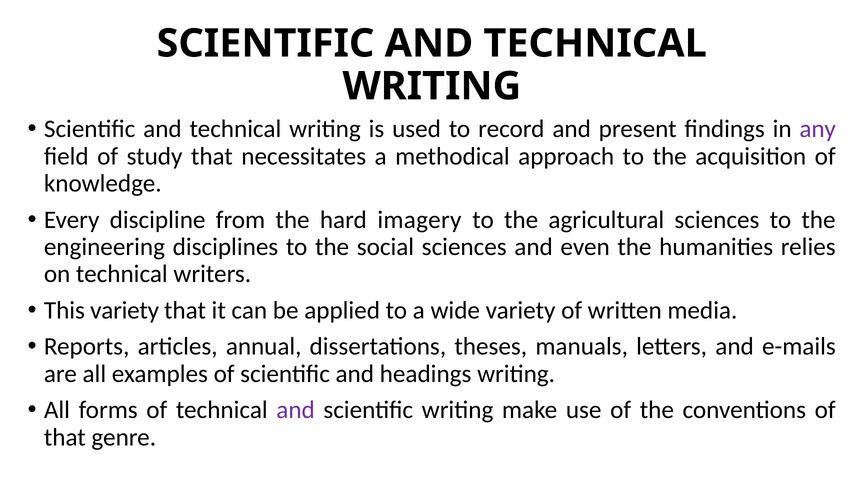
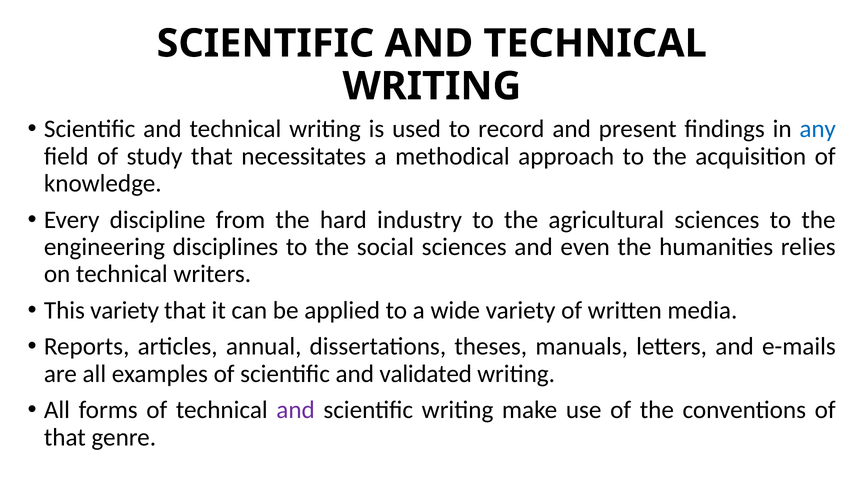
any colour: purple -> blue
imagery: imagery -> industry
headings: headings -> validated
